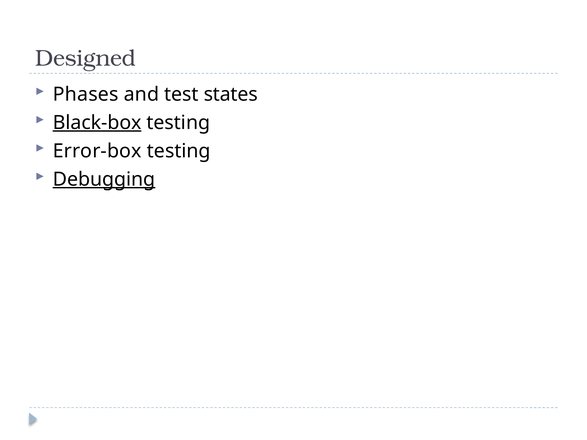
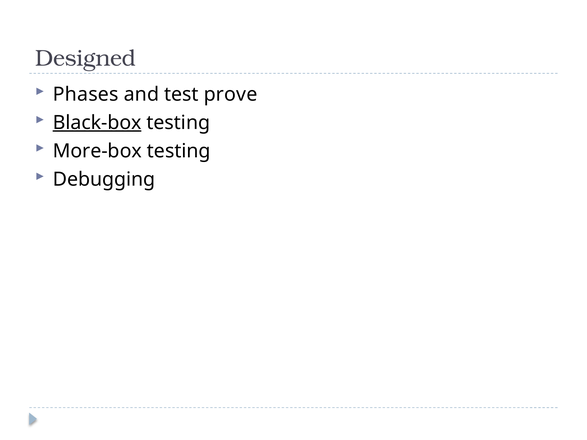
states: states -> prove
Error-box: Error-box -> More-box
Debugging underline: present -> none
